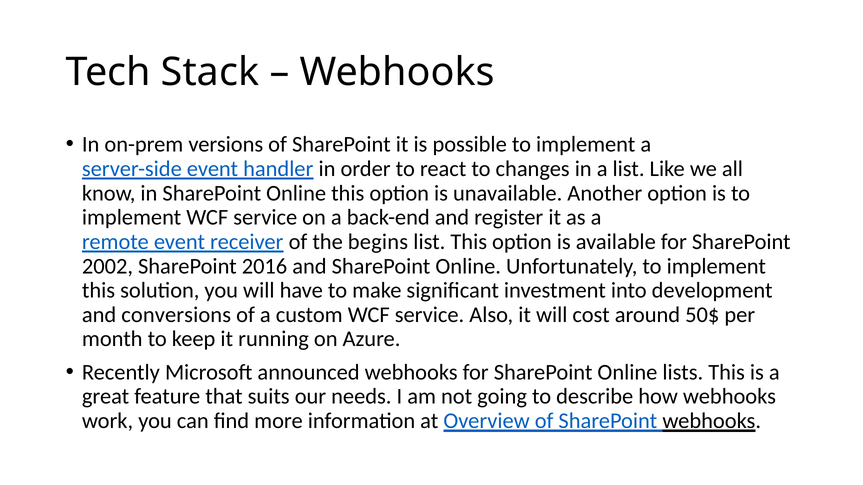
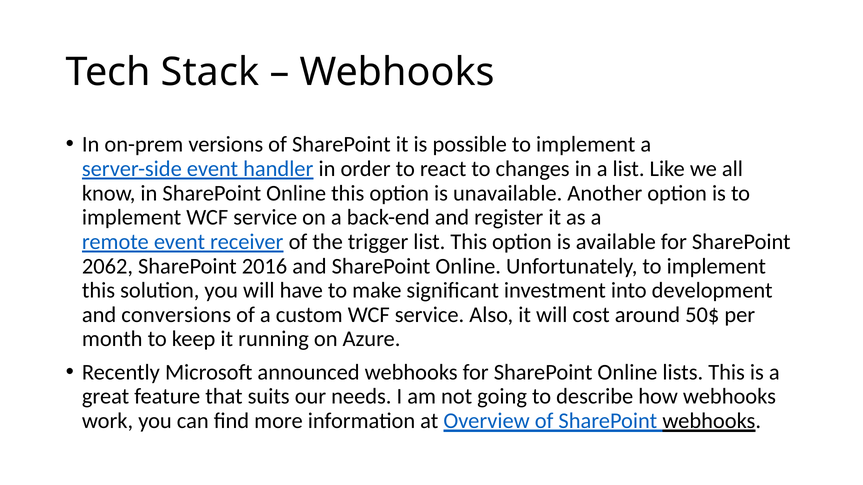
begins: begins -> trigger
2002: 2002 -> 2062
